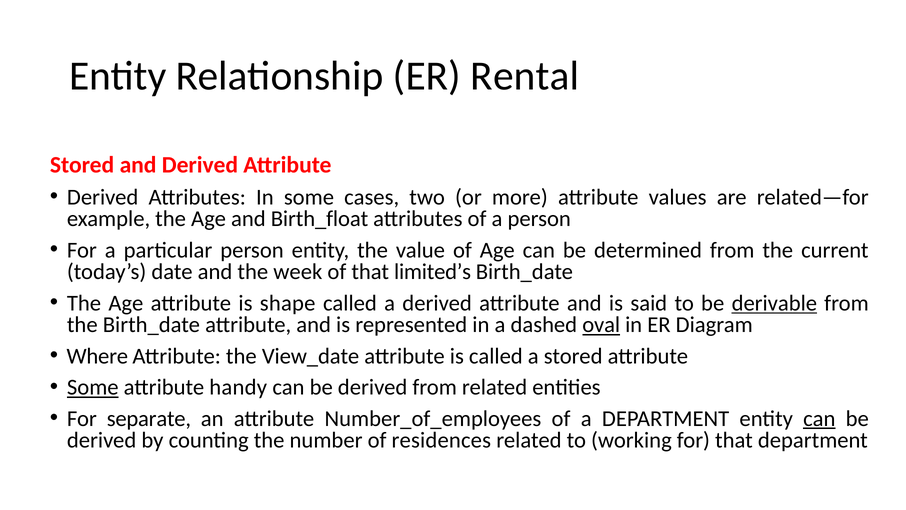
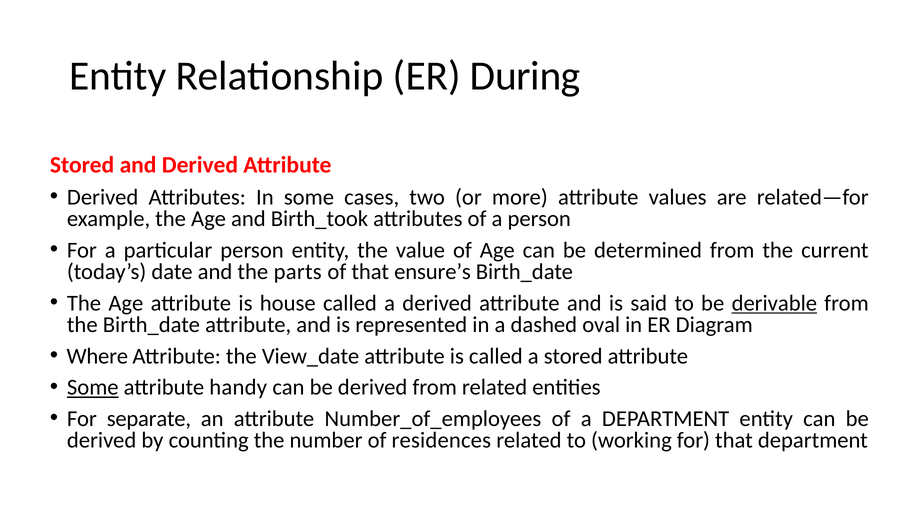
Rental: Rental -> During
Birth_float: Birth_float -> Birth_took
week: week -> parts
limited’s: limited’s -> ensure’s
shape: shape -> house
oval underline: present -> none
can at (819, 418) underline: present -> none
